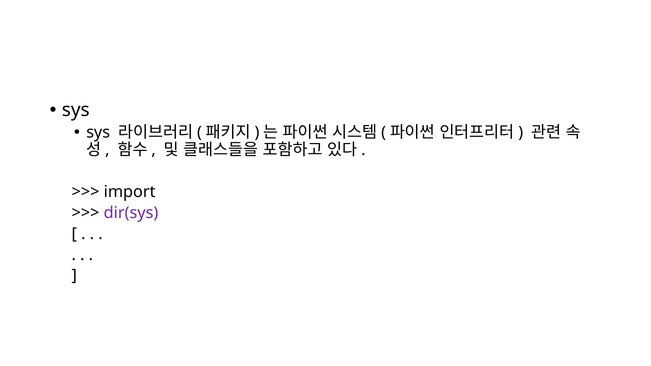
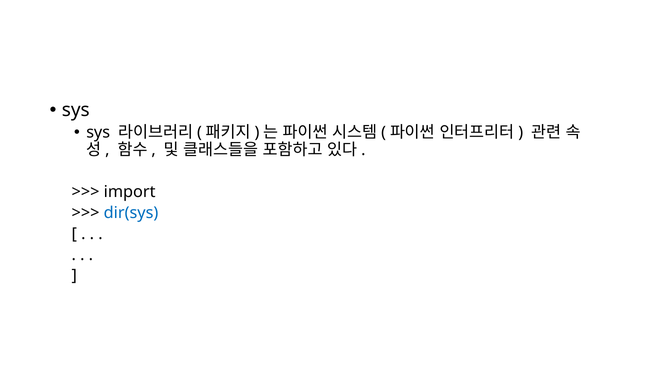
dir(sys colour: purple -> blue
